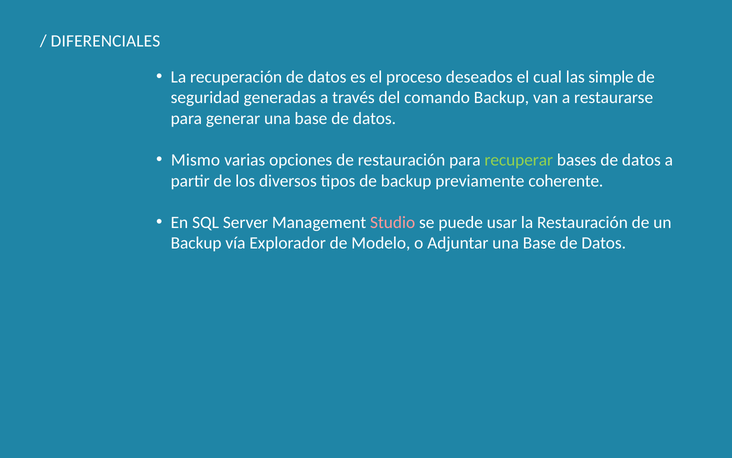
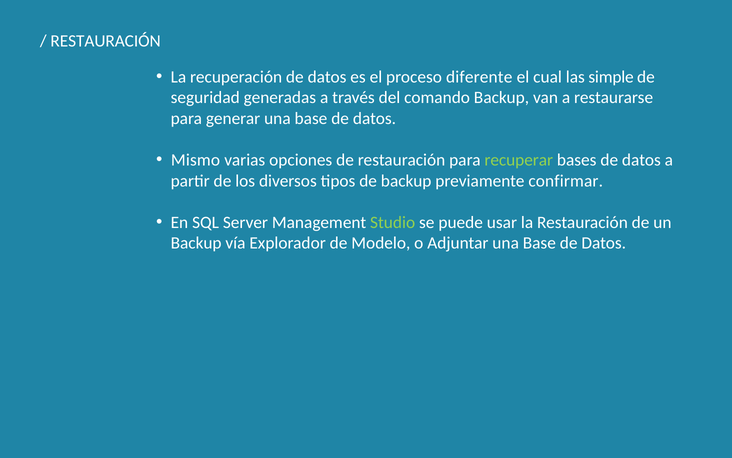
DIFERENCIALES at (105, 41): DIFERENCIALES -> RESTAURACIÓN
deseados: deseados -> diferente
coherente: coherente -> confirmar
Studio colour: pink -> light green
